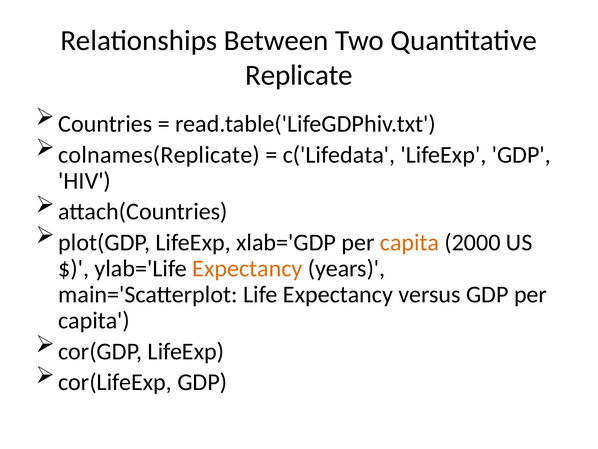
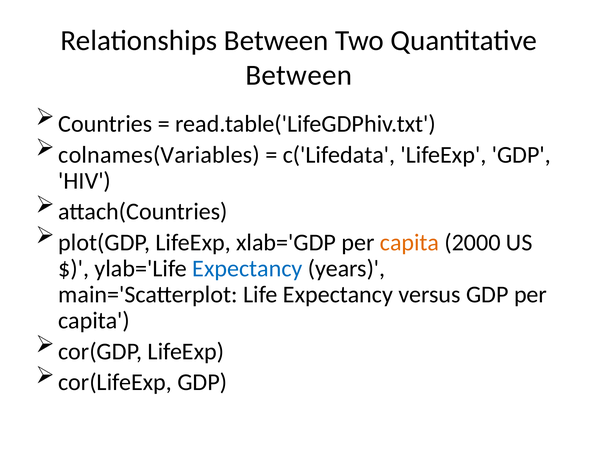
Replicate at (299, 75): Replicate -> Between
colnames(Replicate: colnames(Replicate -> colnames(Variables
Expectancy at (247, 268) colour: orange -> blue
